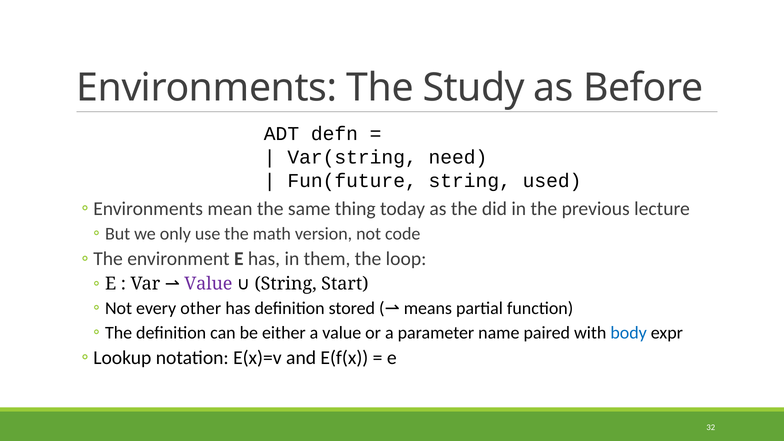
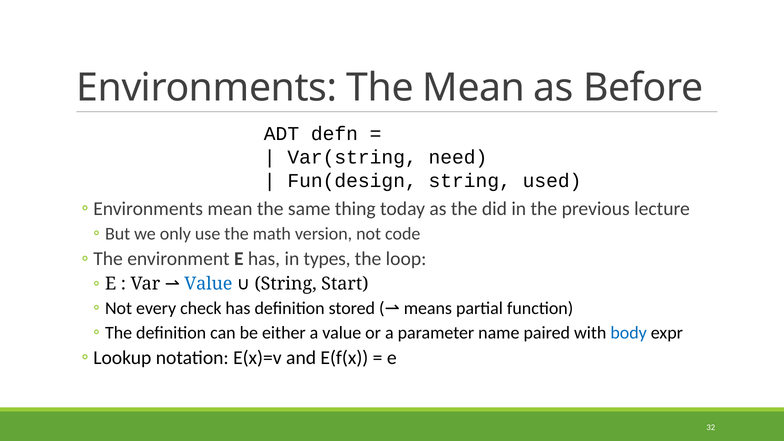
The Study: Study -> Mean
Fun(future: Fun(future -> Fun(design
them: them -> types
Value at (208, 284) colour: purple -> blue
other: other -> check
